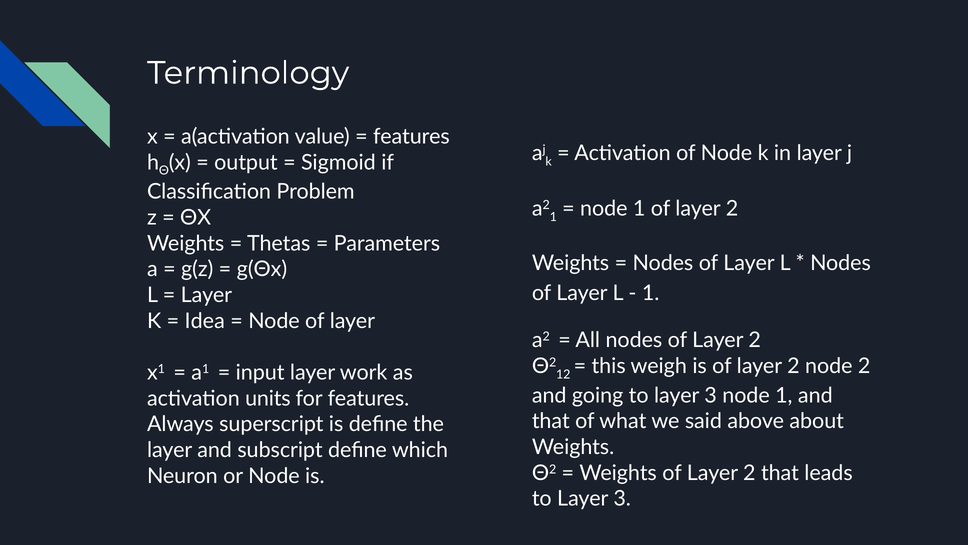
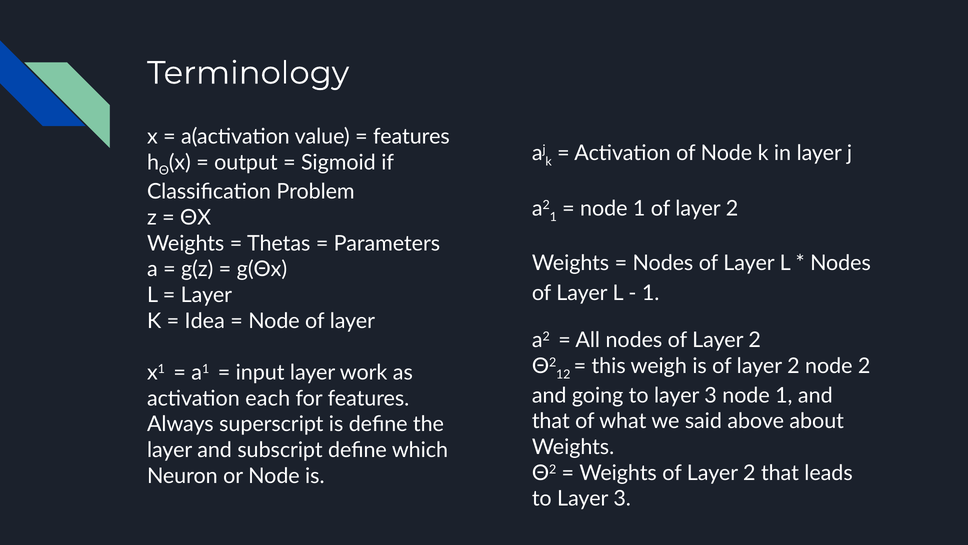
units: units -> each
